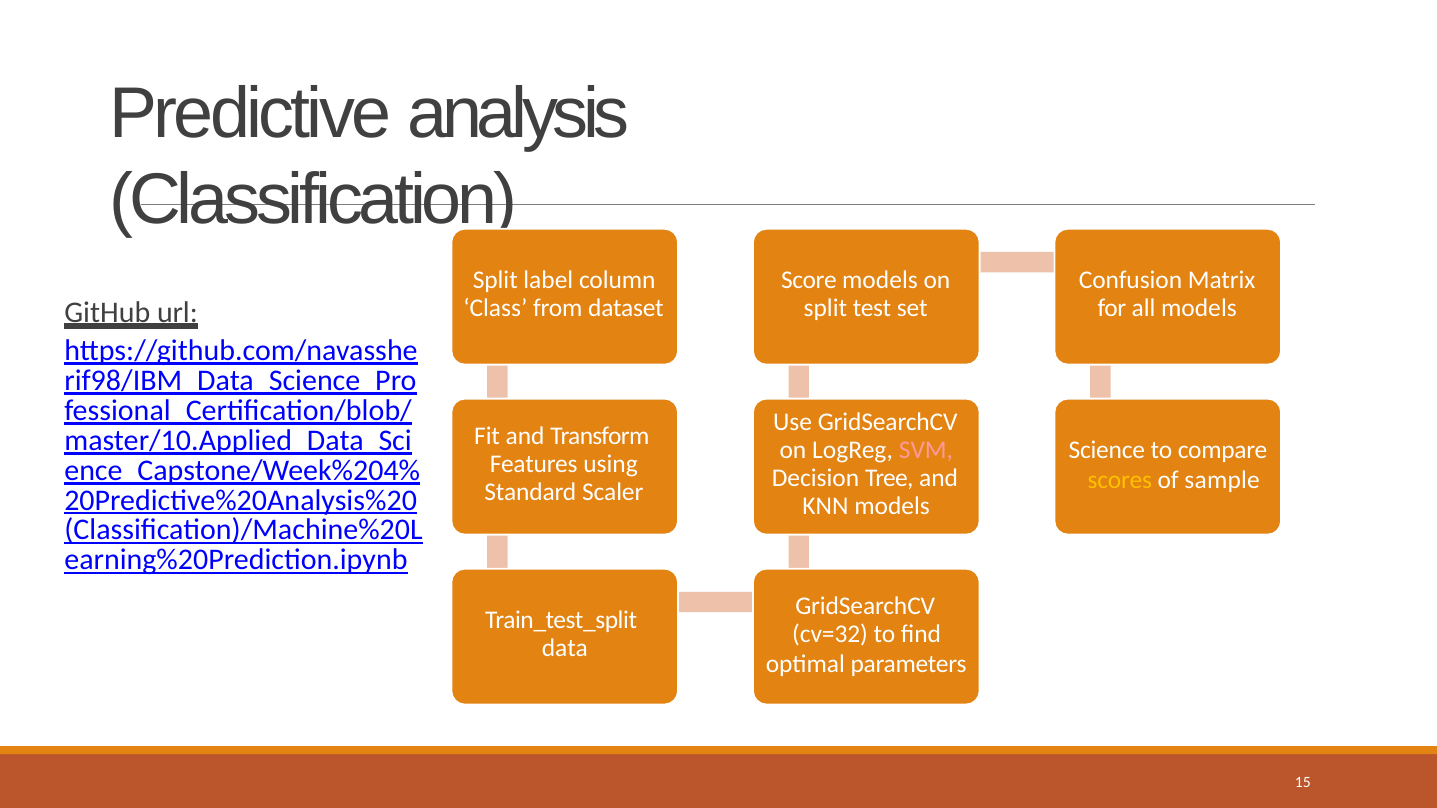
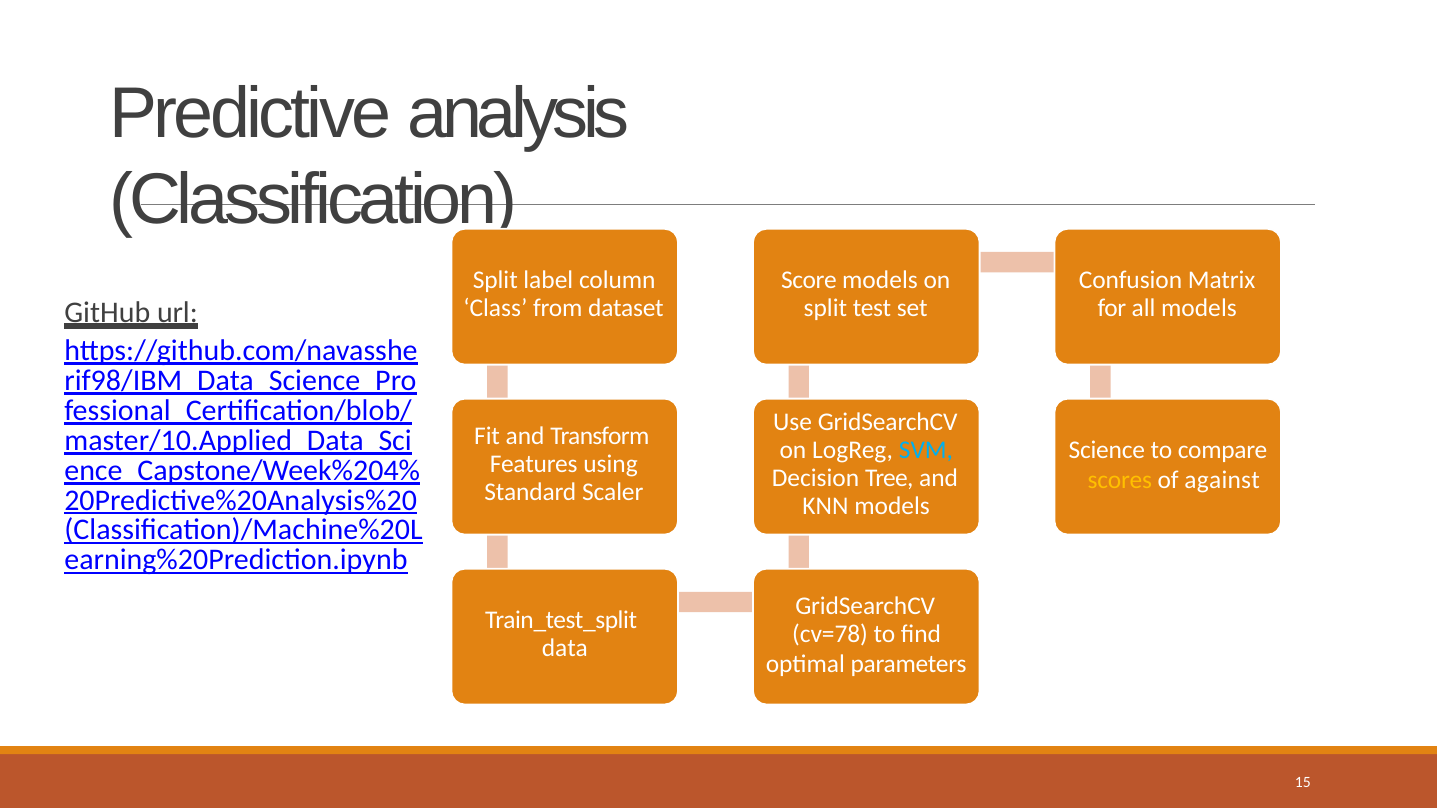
SVM colour: pink -> light blue
sample: sample -> against
cv=32: cv=32 -> cv=78
